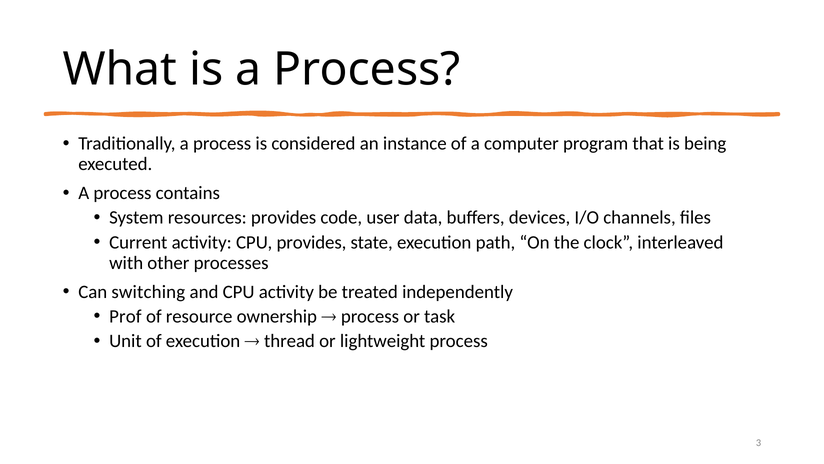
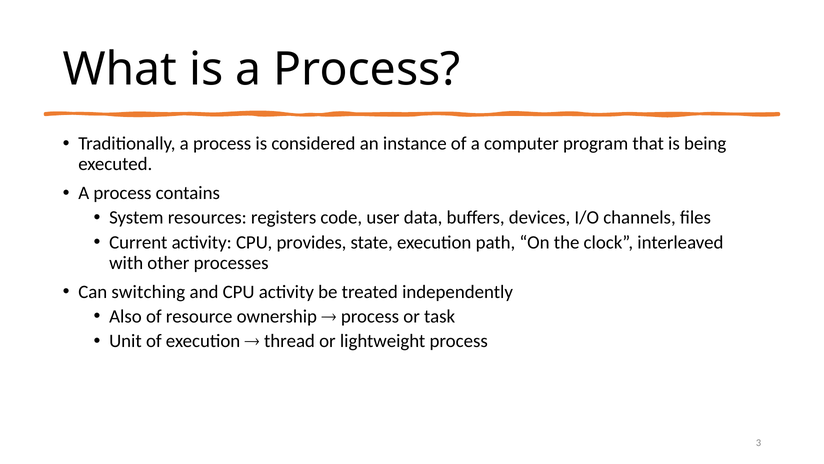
resources provides: provides -> registers
Prof: Prof -> Also
